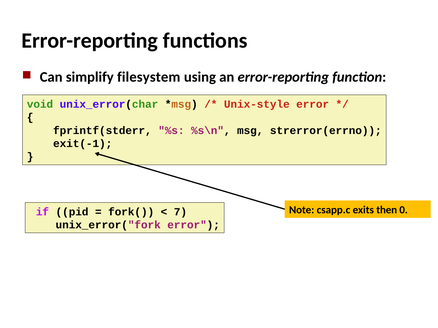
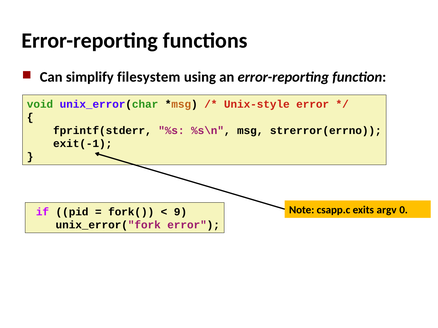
then: then -> argv
7: 7 -> 9
